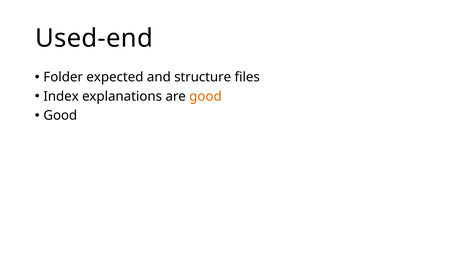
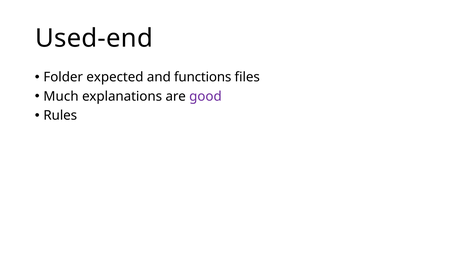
structure: structure -> functions
Index: Index -> Much
good at (205, 96) colour: orange -> purple
Good at (60, 116): Good -> Rules
